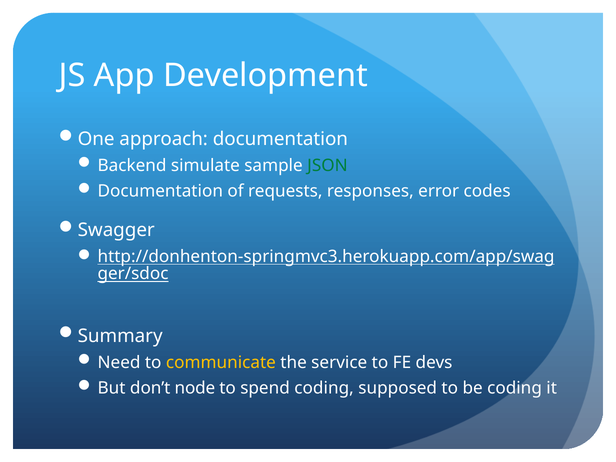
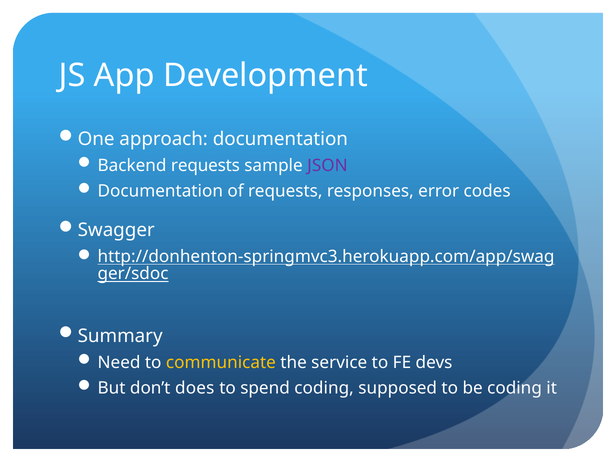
Backend simulate: simulate -> requests
JSON colour: green -> purple
node: node -> does
